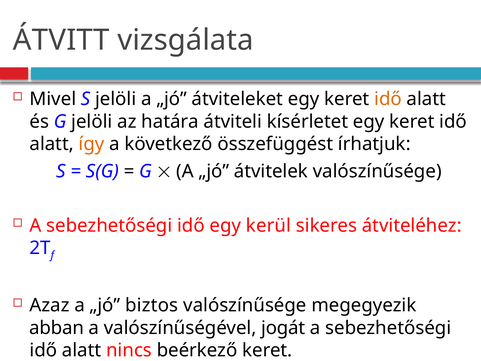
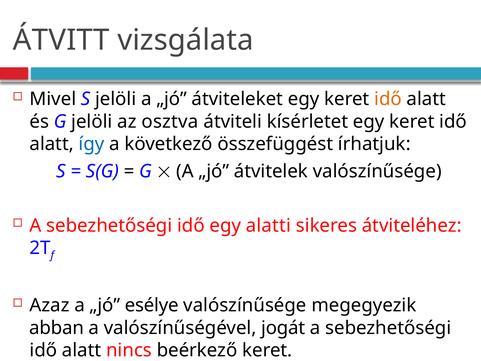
határa: határa -> osztva
így colour: orange -> blue
kerül: kerül -> alatti
biztos: biztos -> esélye
